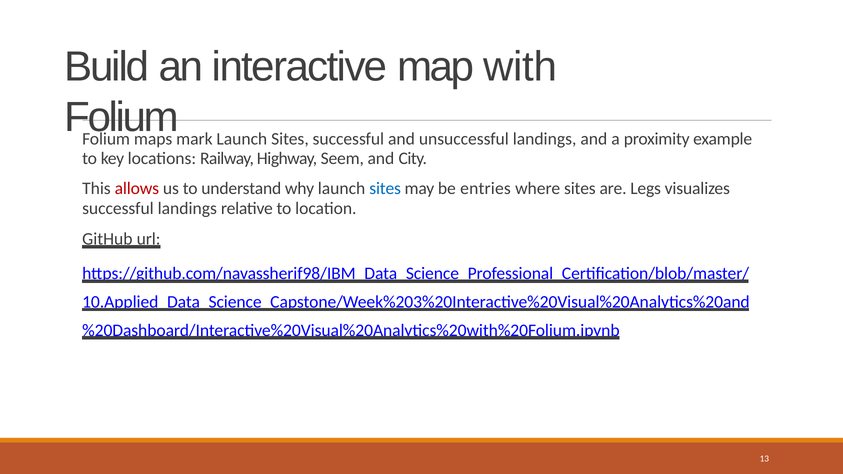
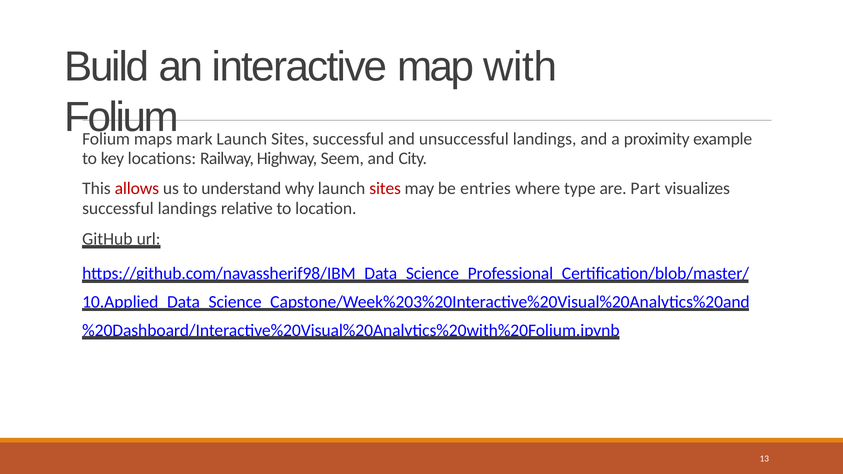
sites at (385, 189) colour: blue -> red
where sites: sites -> type
Legs: Legs -> Part
